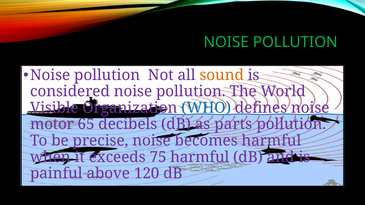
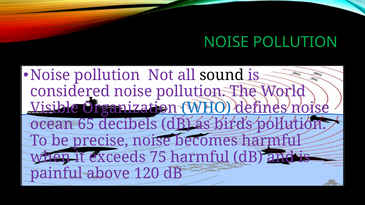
sound colour: orange -> black
motor: motor -> ocean
parts: parts -> birds
